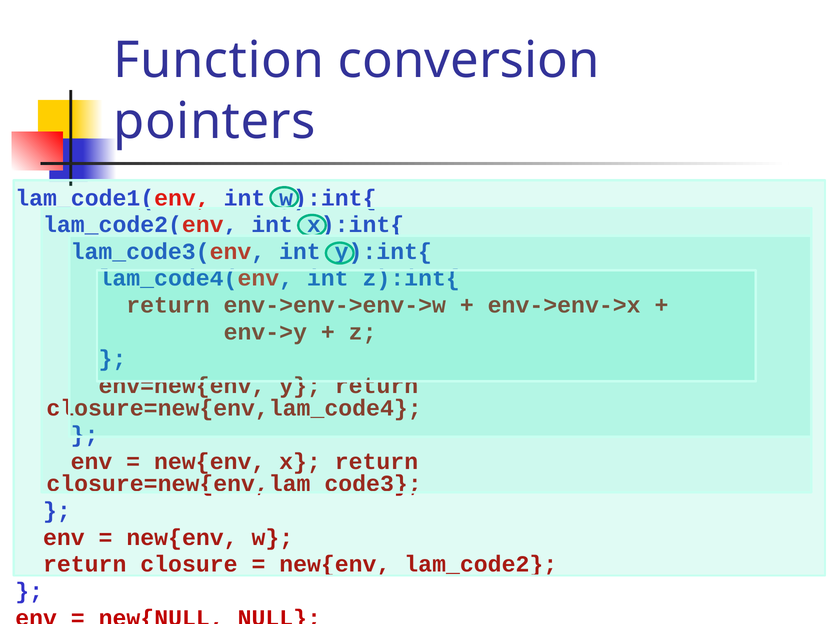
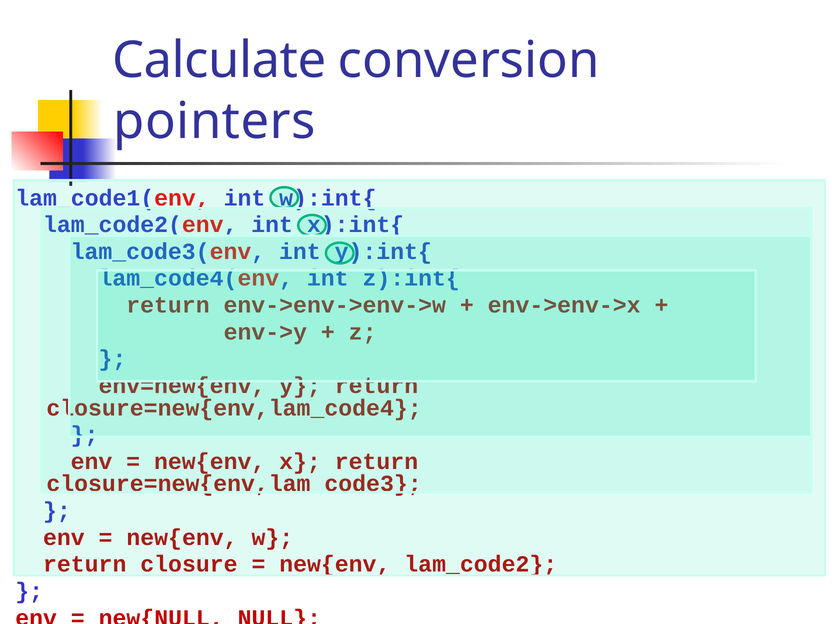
Function: Function -> Calculate
